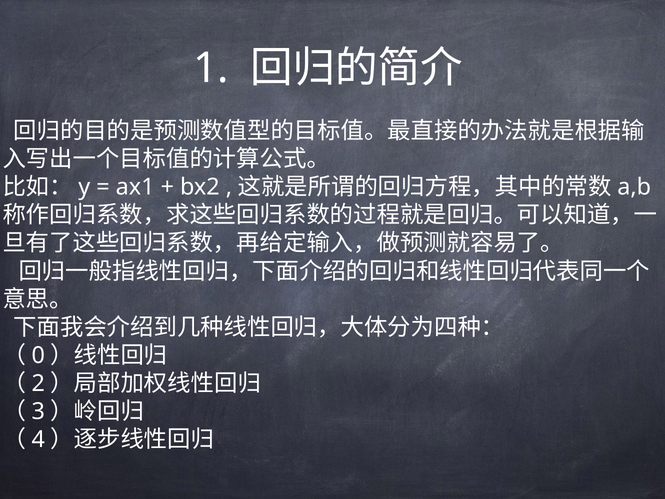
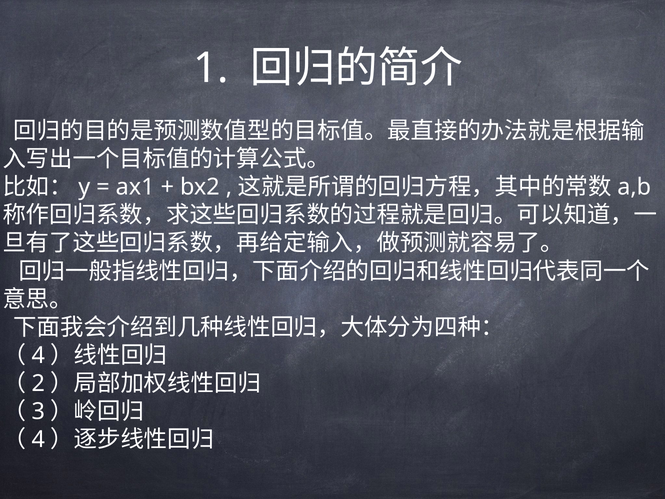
0 at (38, 355): 0 -> 4
